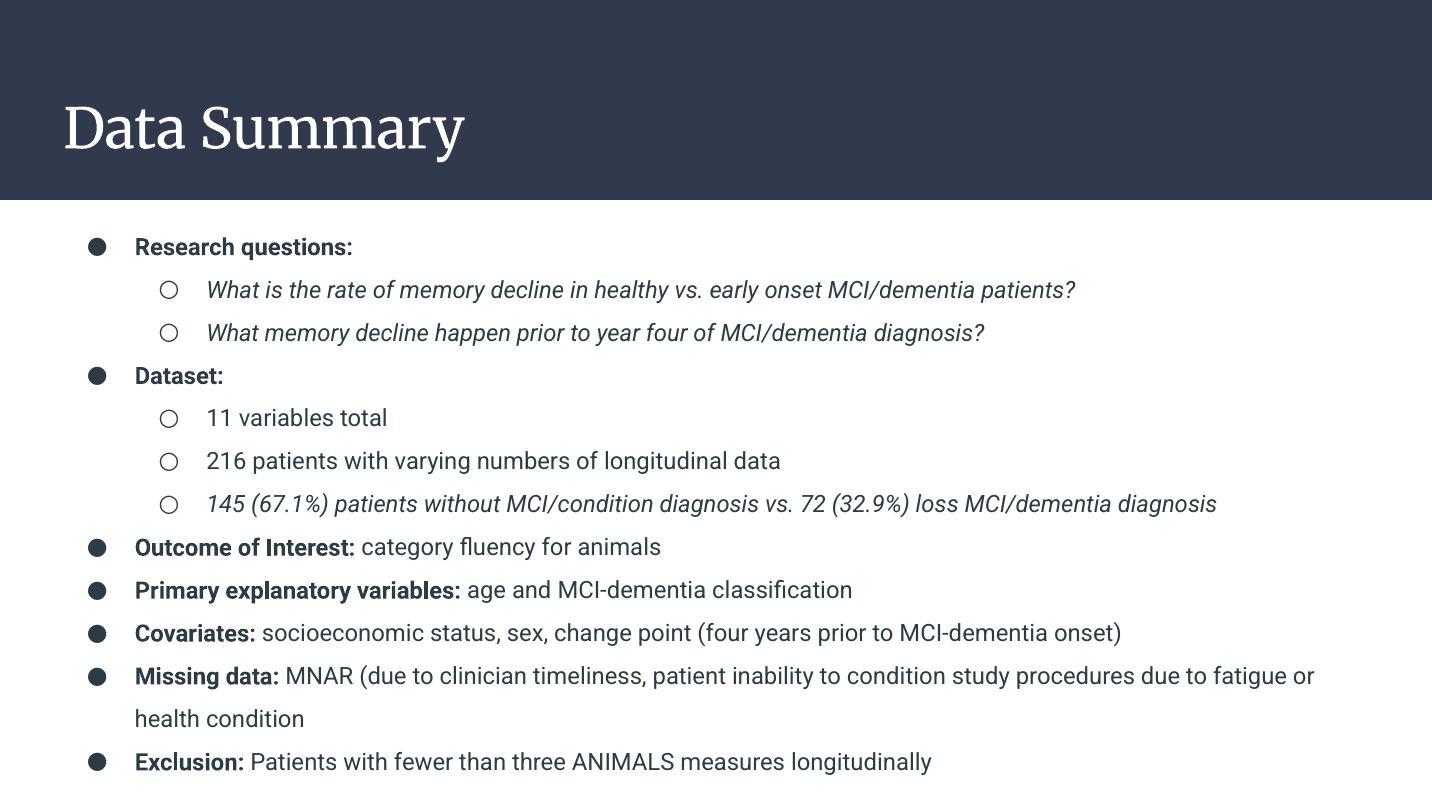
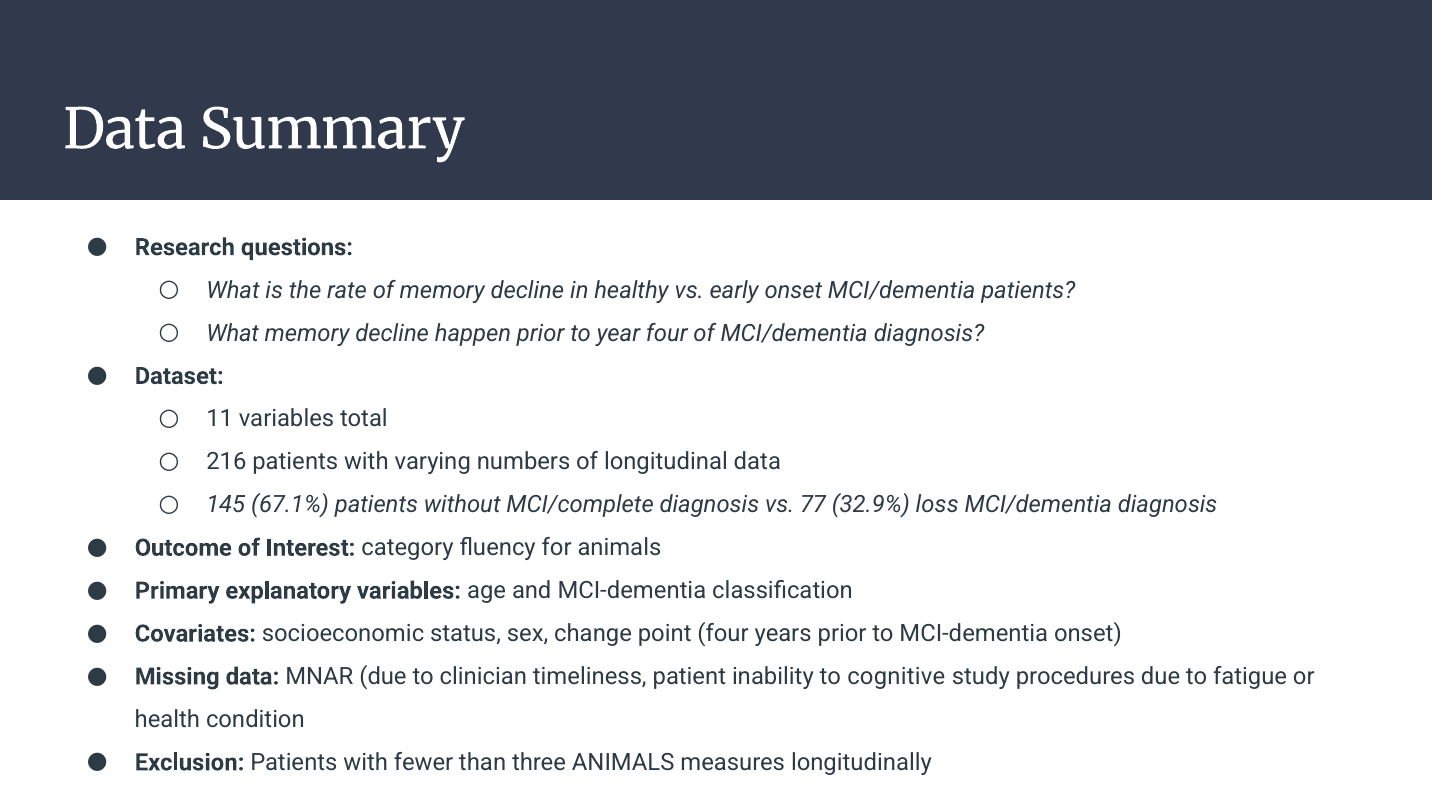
MCI/condition: MCI/condition -> MCI/complete
72: 72 -> 77
to condition: condition -> cognitive
